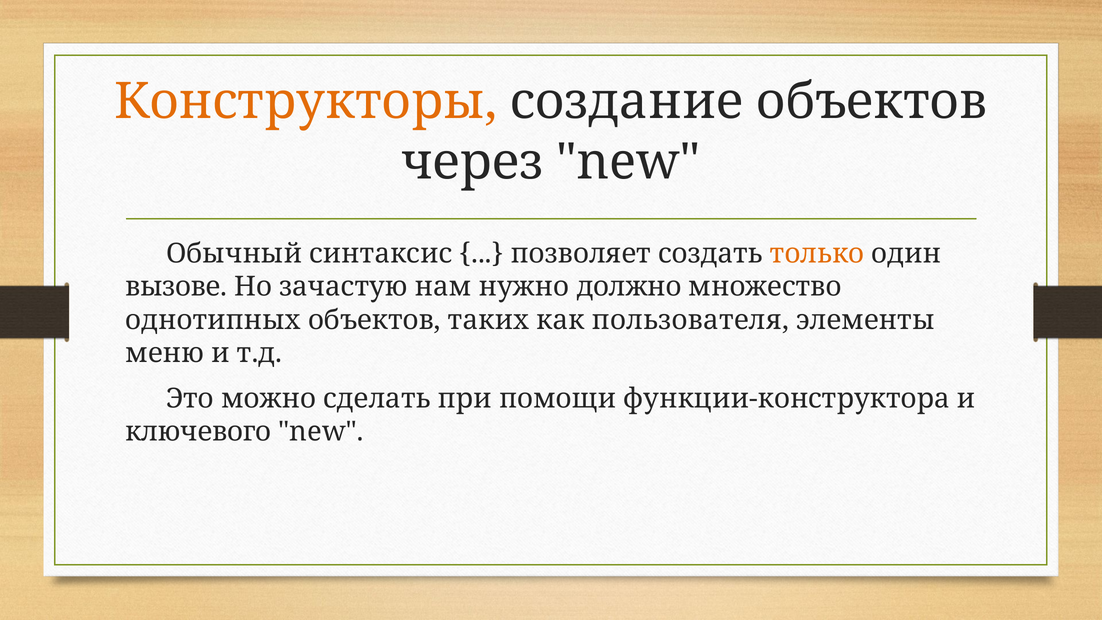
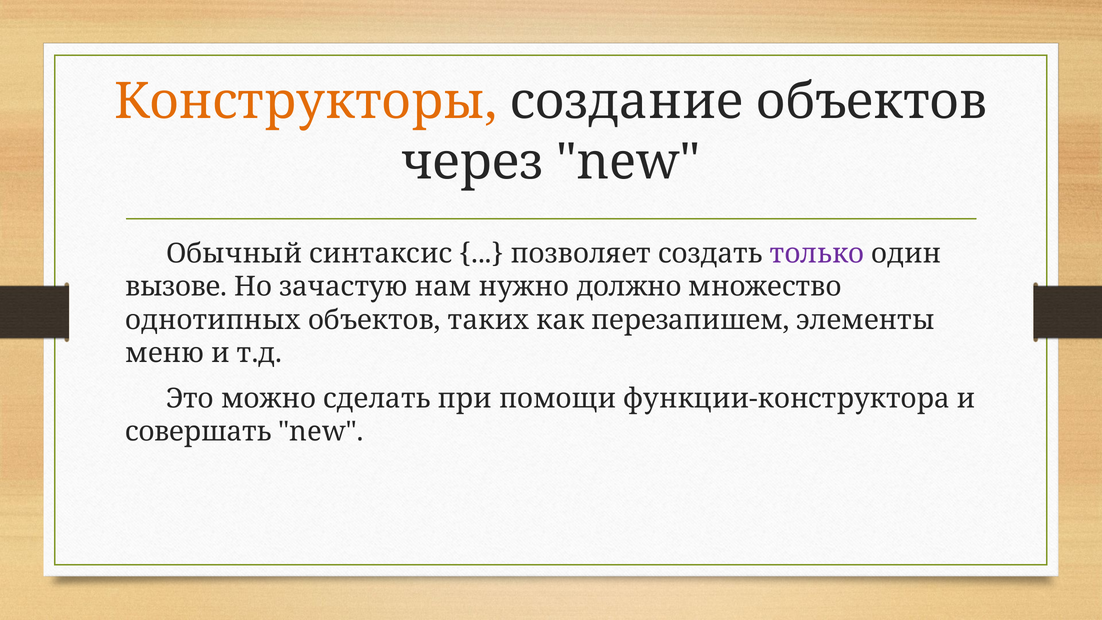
только colour: orange -> purple
пользователя: пользователя -> перезапишем
ключевого: ключевого -> совершать
